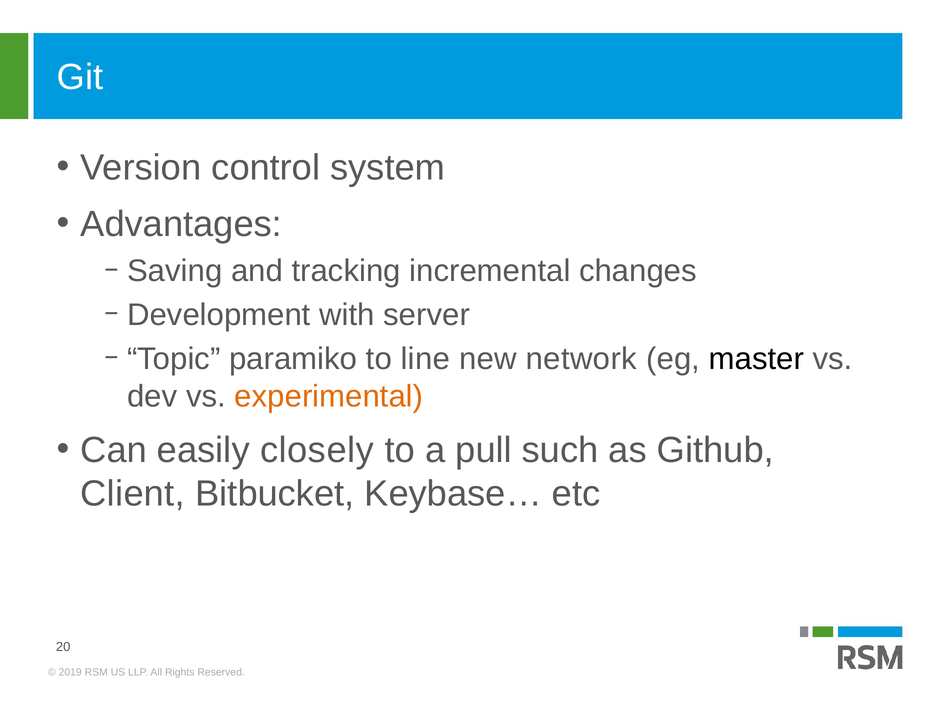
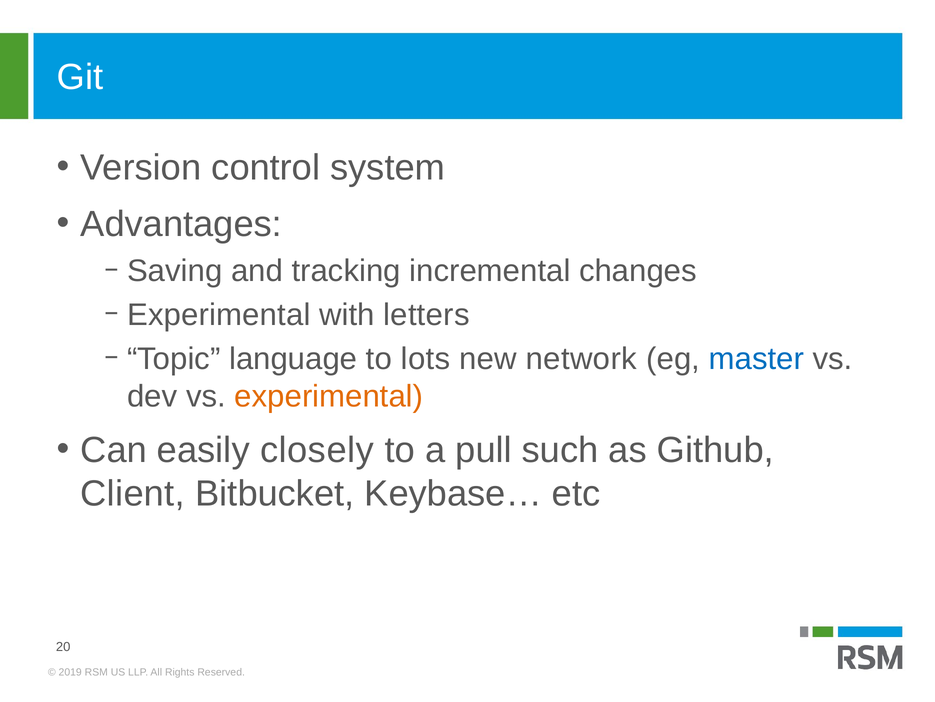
Development at (219, 315): Development -> Experimental
server: server -> letters
paramiko: paramiko -> language
line: line -> lots
master colour: black -> blue
